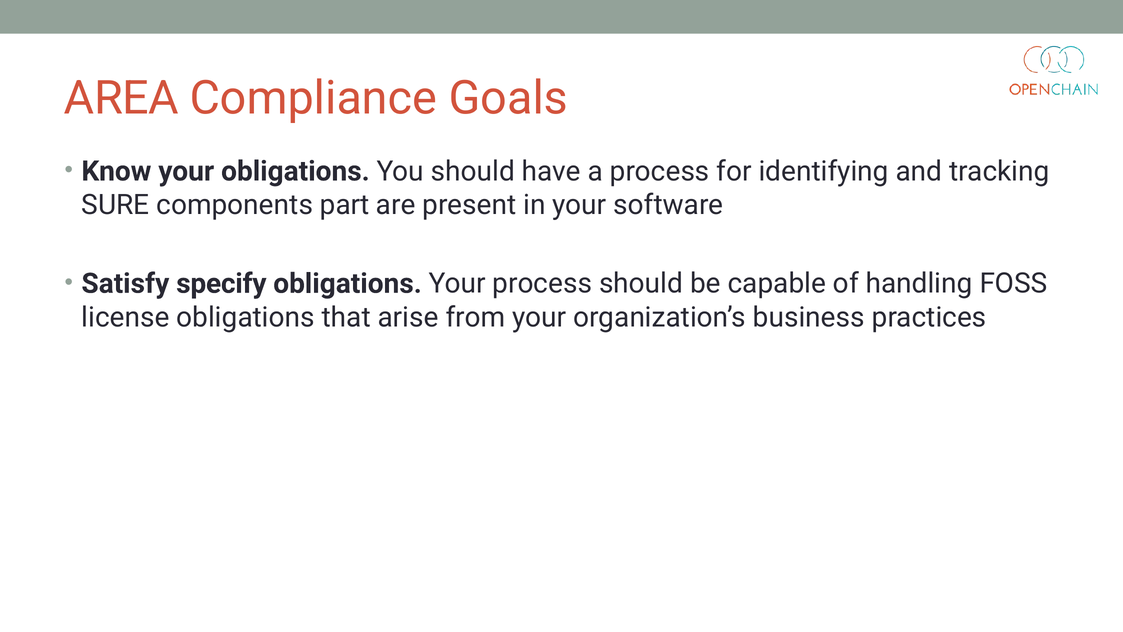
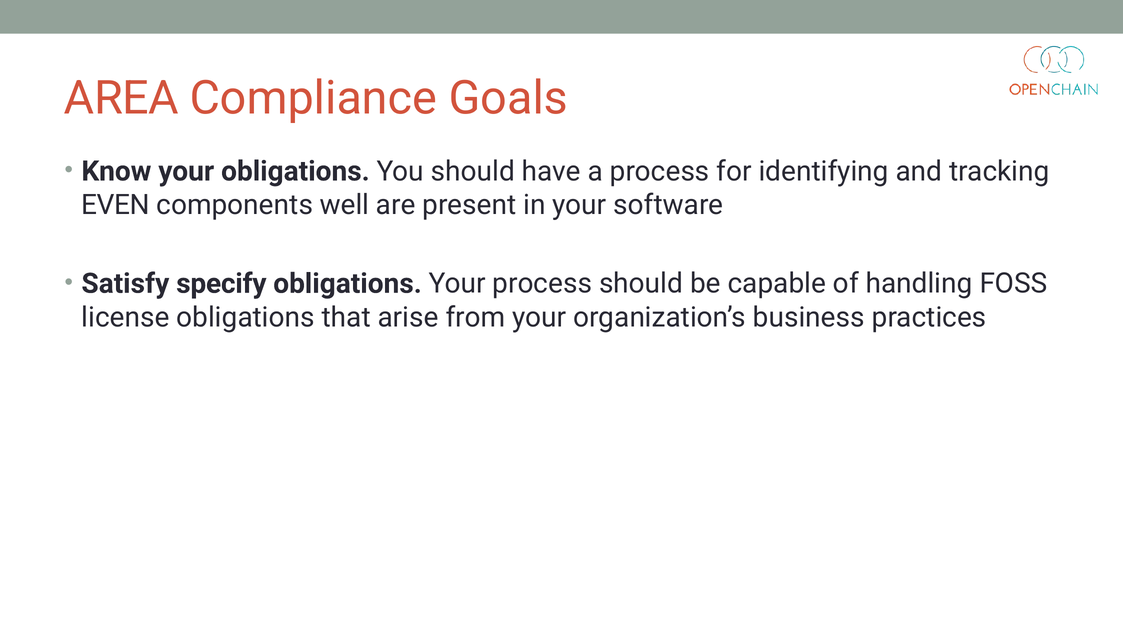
SURE: SURE -> EVEN
part: part -> well
